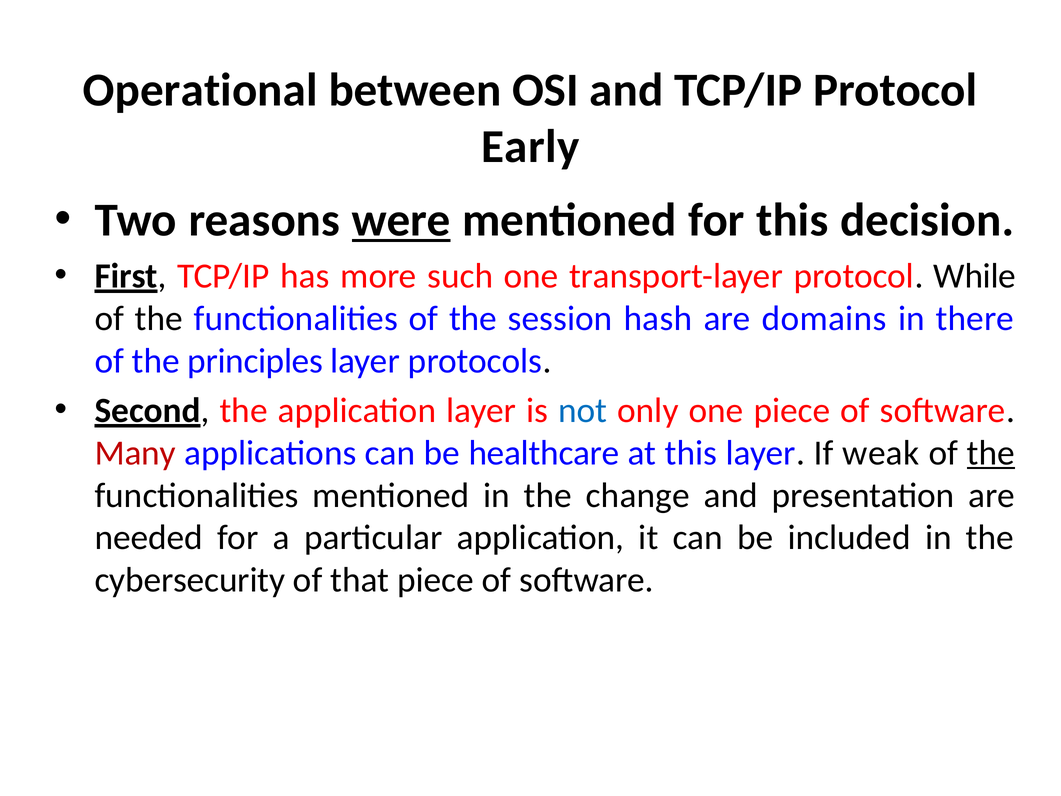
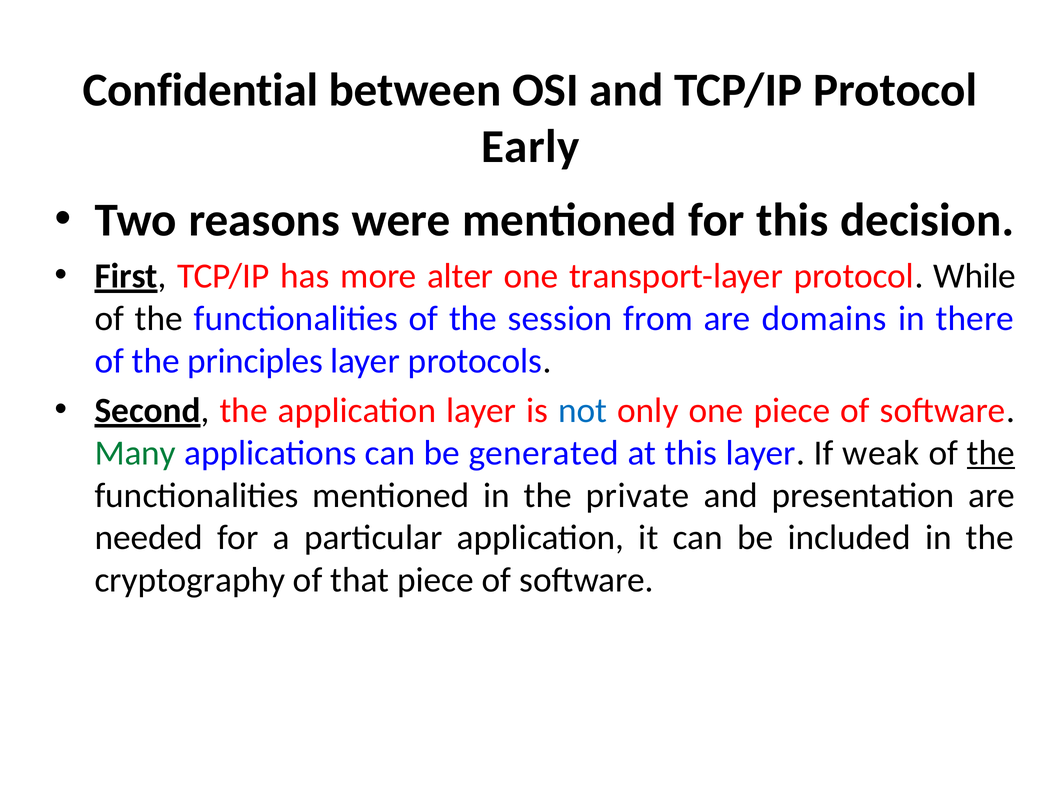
Operational: Operational -> Confidential
were underline: present -> none
such: such -> alter
hash: hash -> from
Many colour: red -> green
healthcare: healthcare -> generated
change: change -> private
cybersecurity: cybersecurity -> cryptography
